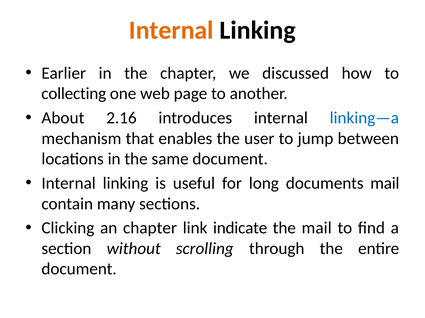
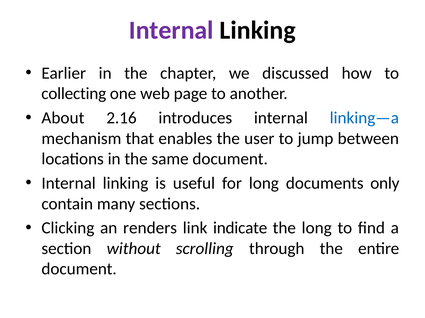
Internal at (171, 30) colour: orange -> purple
documents mail: mail -> only
an chapter: chapter -> renders
the mail: mail -> long
